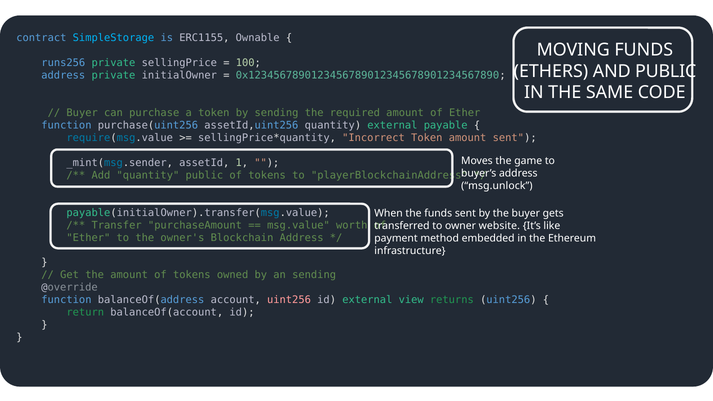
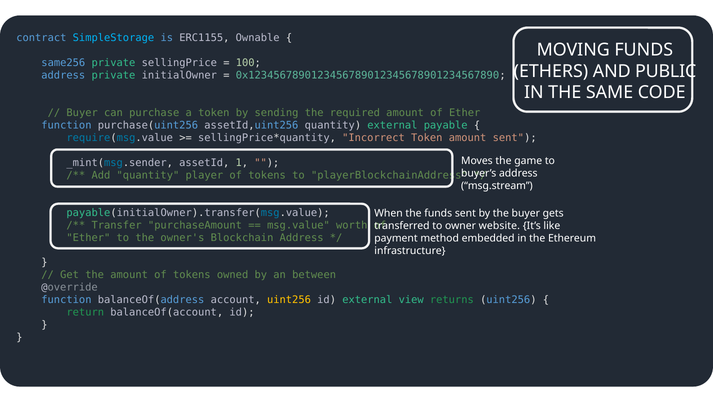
runs256: runs256 -> same256
quantity public: public -> player
msg.unlock: msg.unlock -> msg.stream
an sending: sending -> between
uint256 at (289, 300) colour: pink -> yellow
